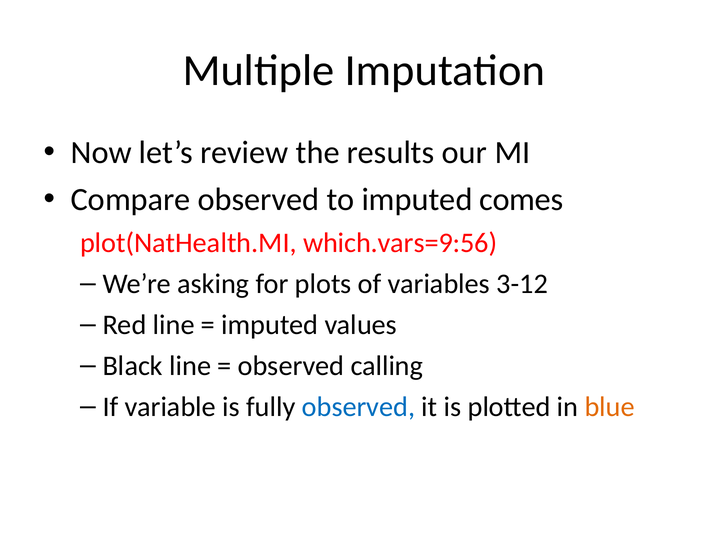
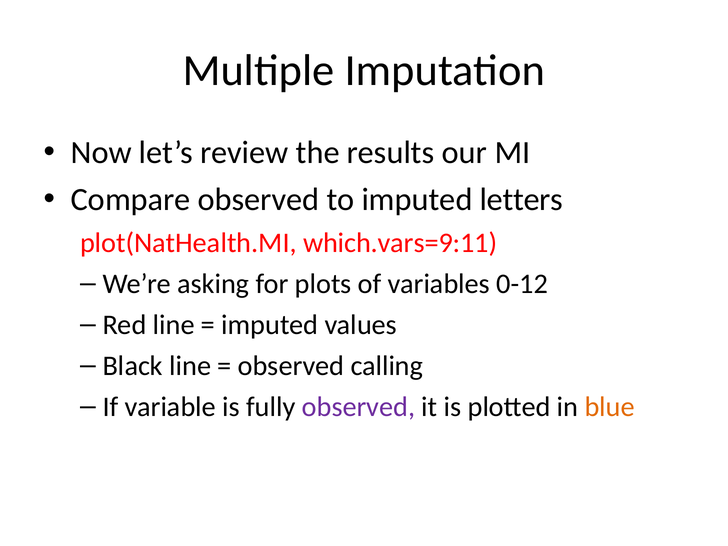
comes: comes -> letters
which.vars=9:56: which.vars=9:56 -> which.vars=9:11
3-12: 3-12 -> 0-12
observed at (358, 407) colour: blue -> purple
